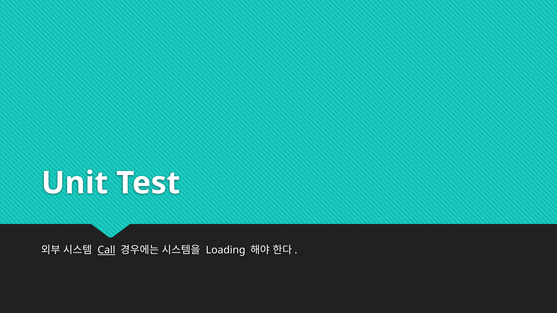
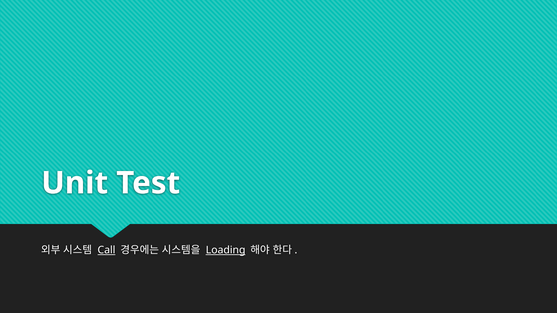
Loading underline: none -> present
